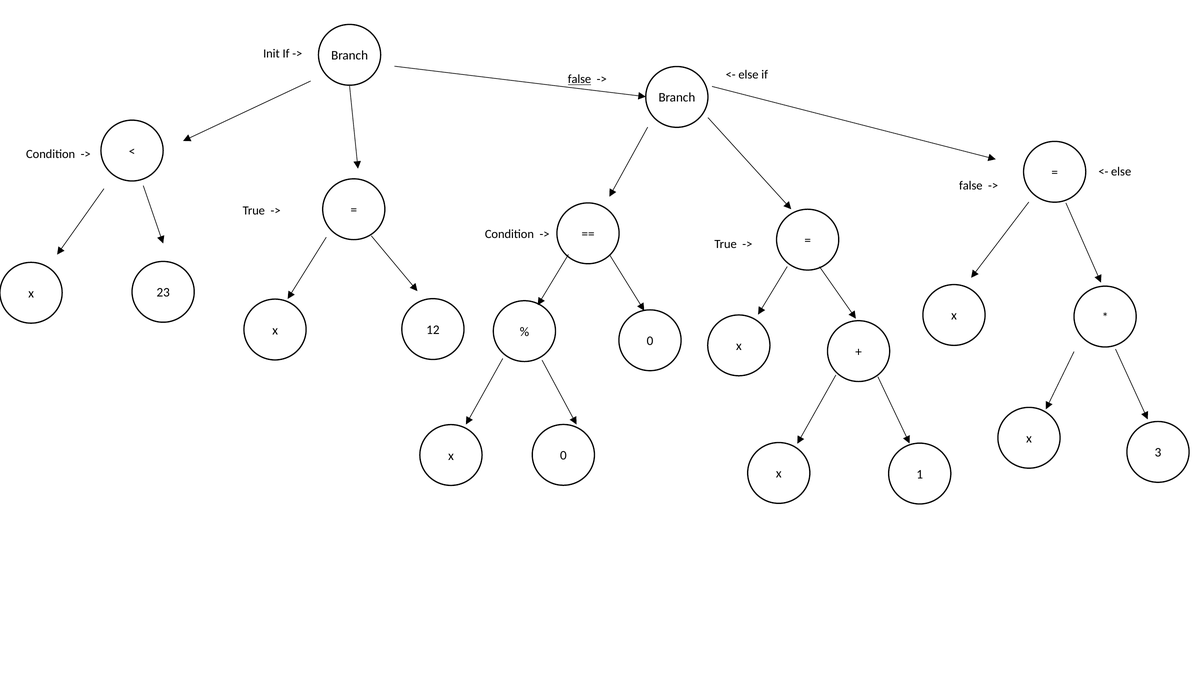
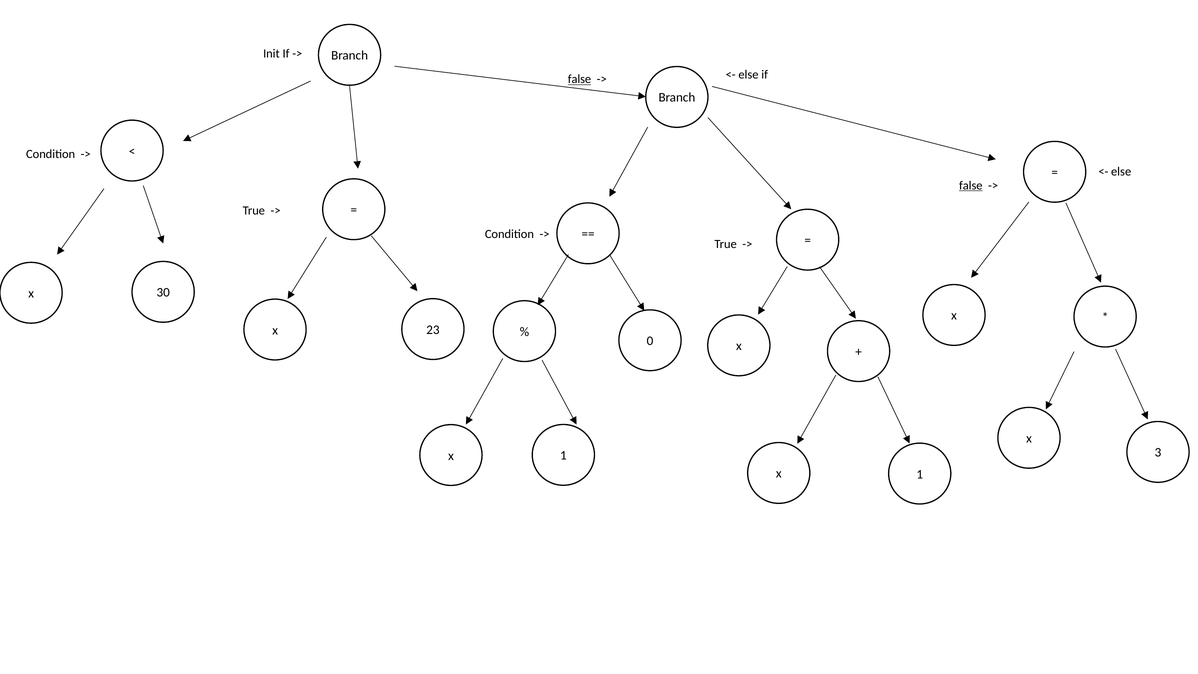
false at (971, 185) underline: none -> present
23: 23 -> 30
12: 12 -> 23
0 at (563, 455): 0 -> 1
